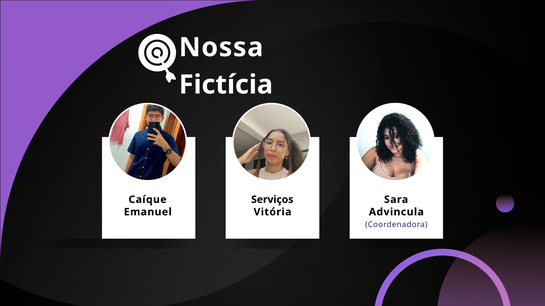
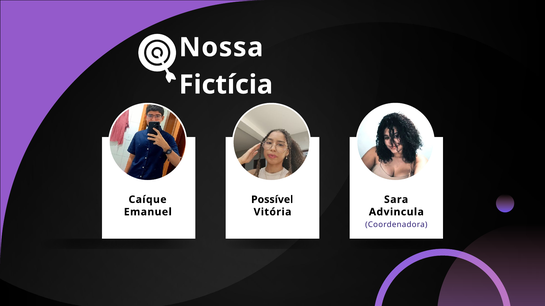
Serviços: Serviços -> Possível
